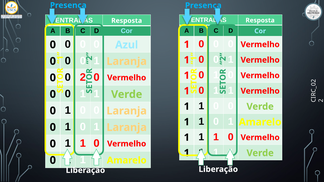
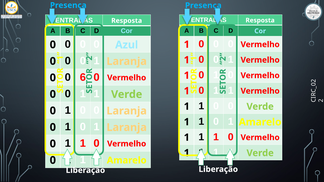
2 at (83, 77): 2 -> 6
